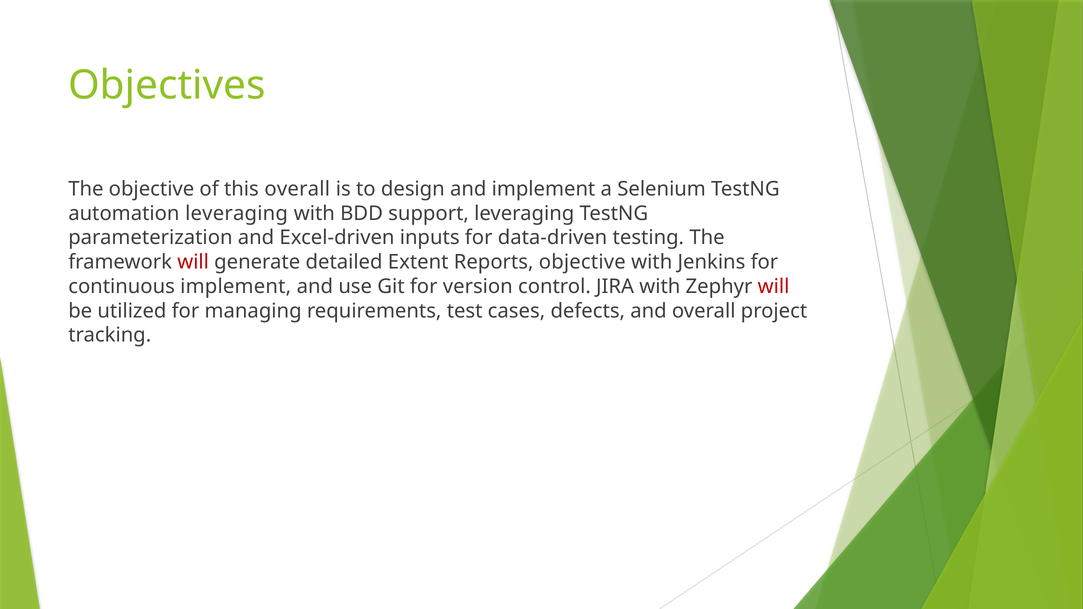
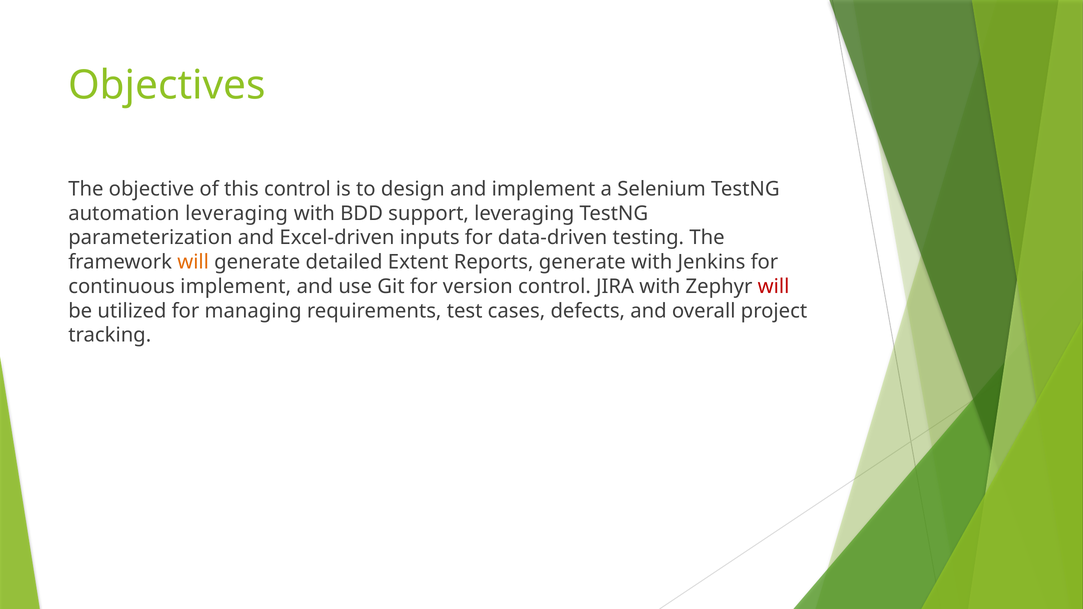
this overall: overall -> control
will at (193, 262) colour: red -> orange
Reports objective: objective -> generate
